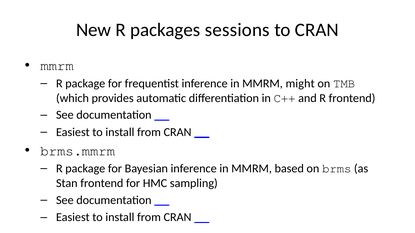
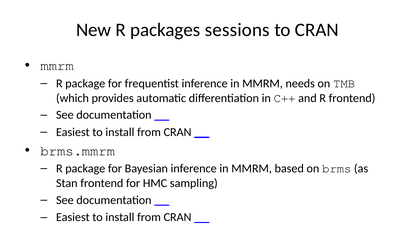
might: might -> needs
